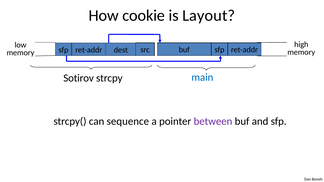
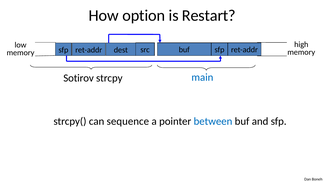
cookie: cookie -> option
Layout: Layout -> Restart
between colour: purple -> blue
